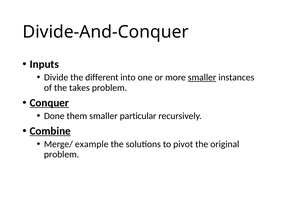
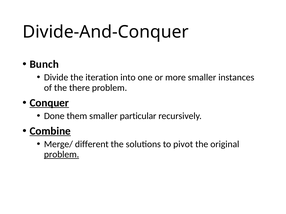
Inputs: Inputs -> Bunch
different: different -> iteration
smaller at (202, 78) underline: present -> none
takes: takes -> there
example: example -> different
problem at (62, 155) underline: none -> present
